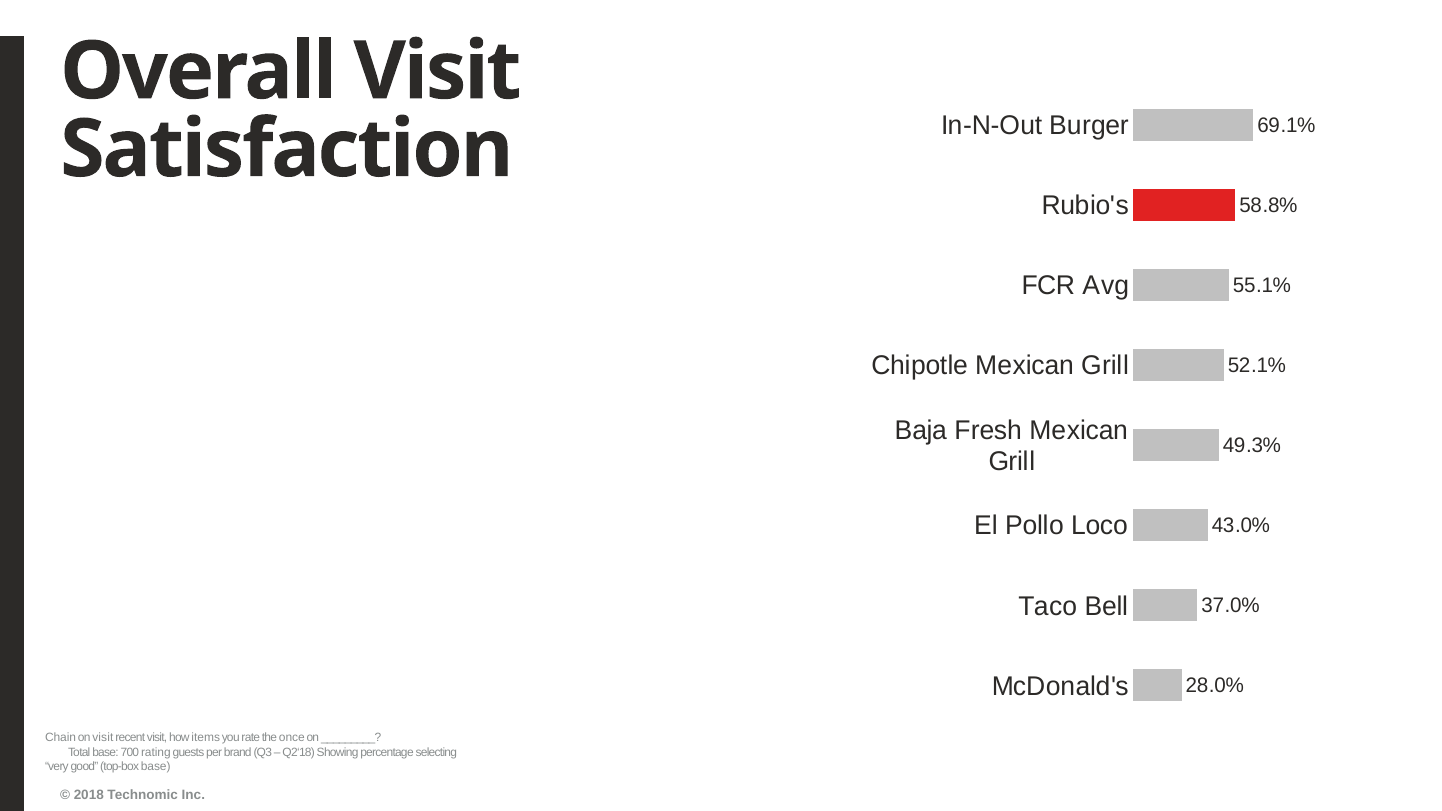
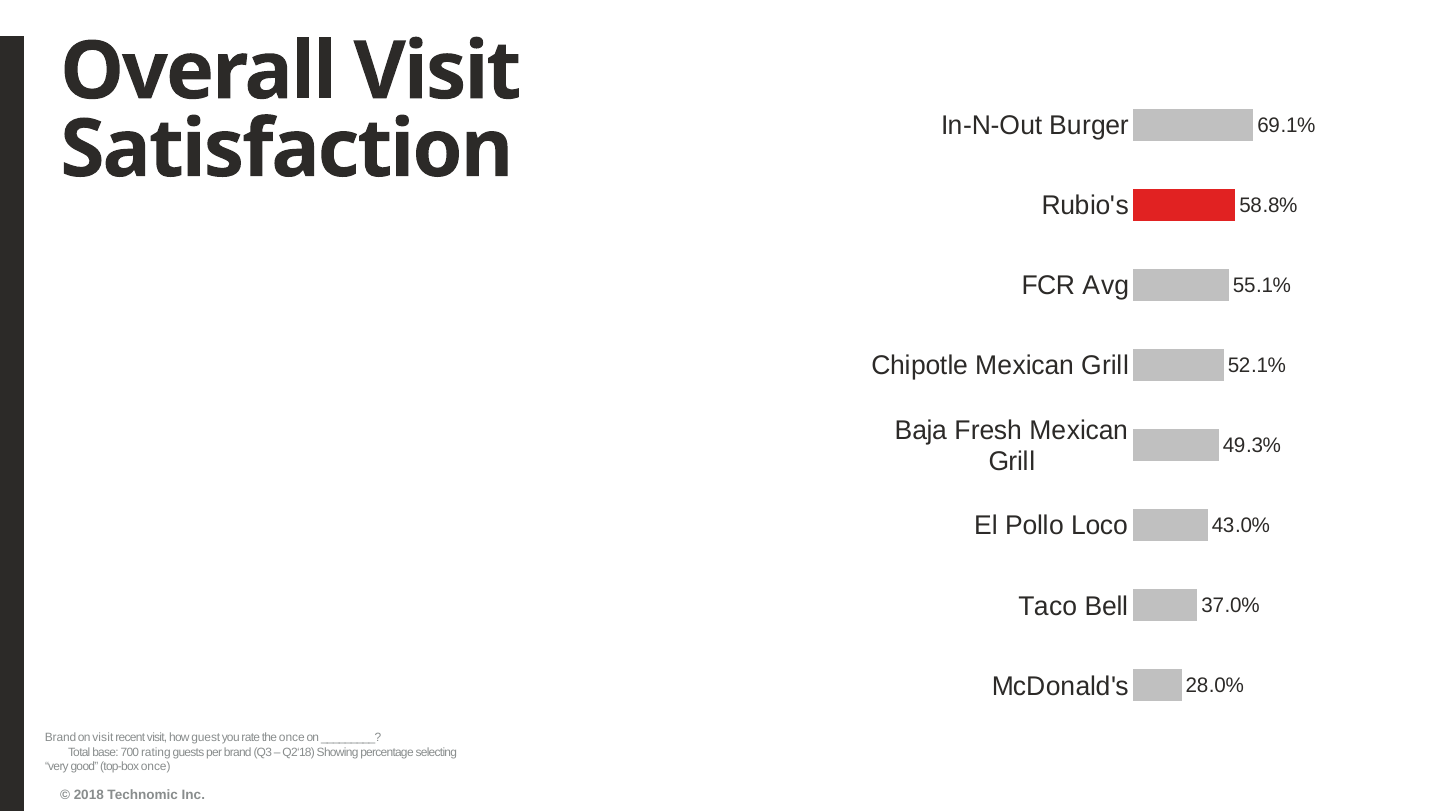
Chain at (61, 738): Chain -> Brand
items: items -> guest
top-box base: base -> once
